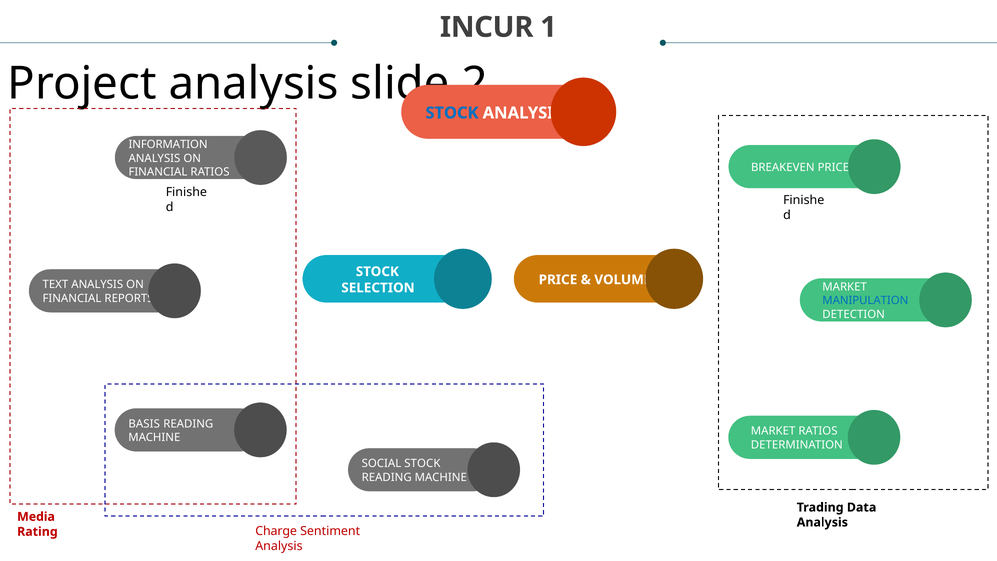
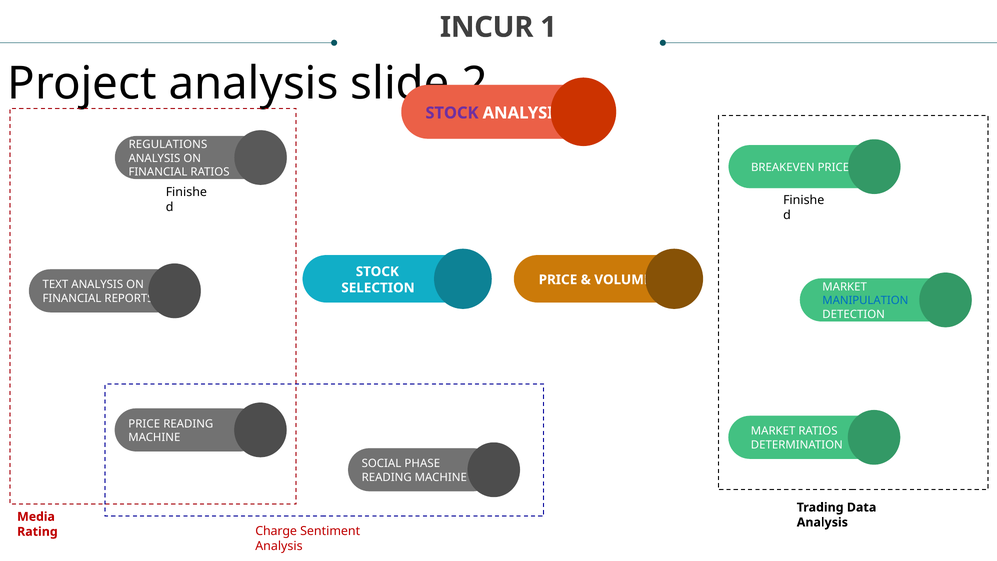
STOCK at (452, 113) colour: blue -> purple
INFORMATION: INFORMATION -> REGULATIONS
BASIS at (144, 424): BASIS -> PRICE
SOCIAL STOCK: STOCK -> PHASE
